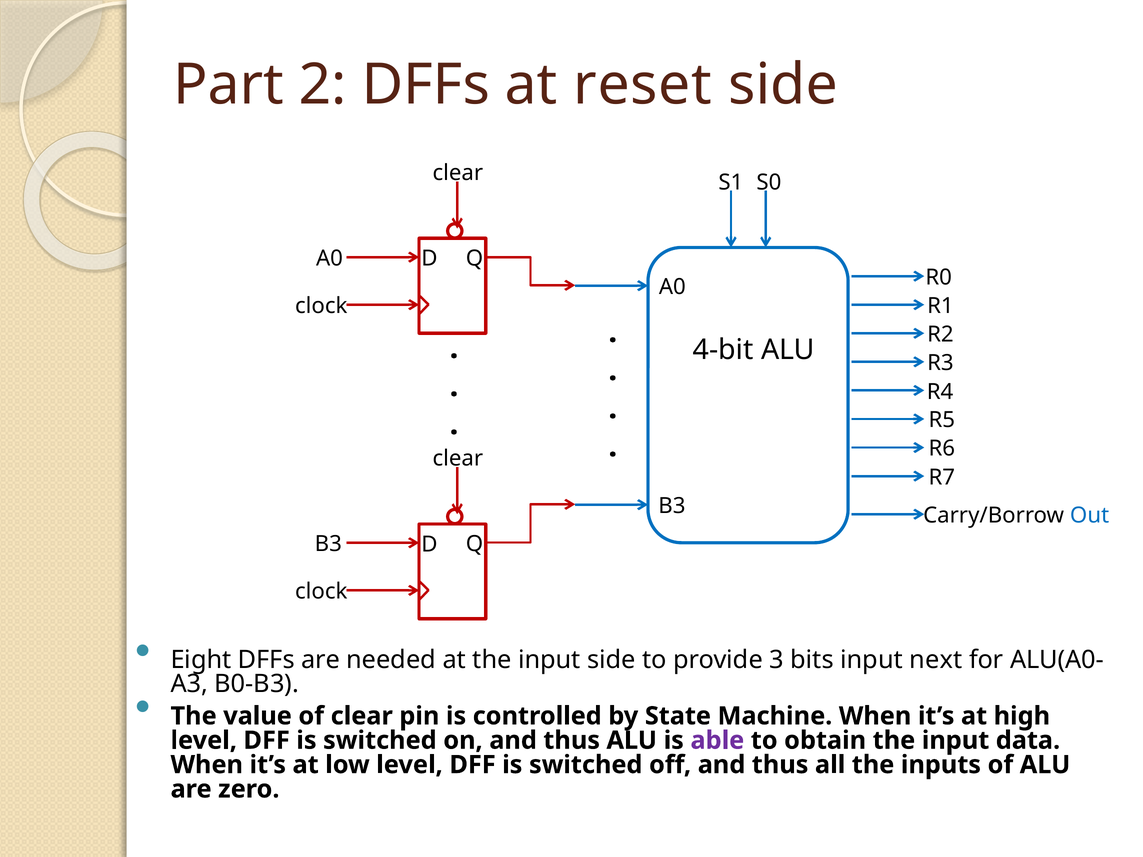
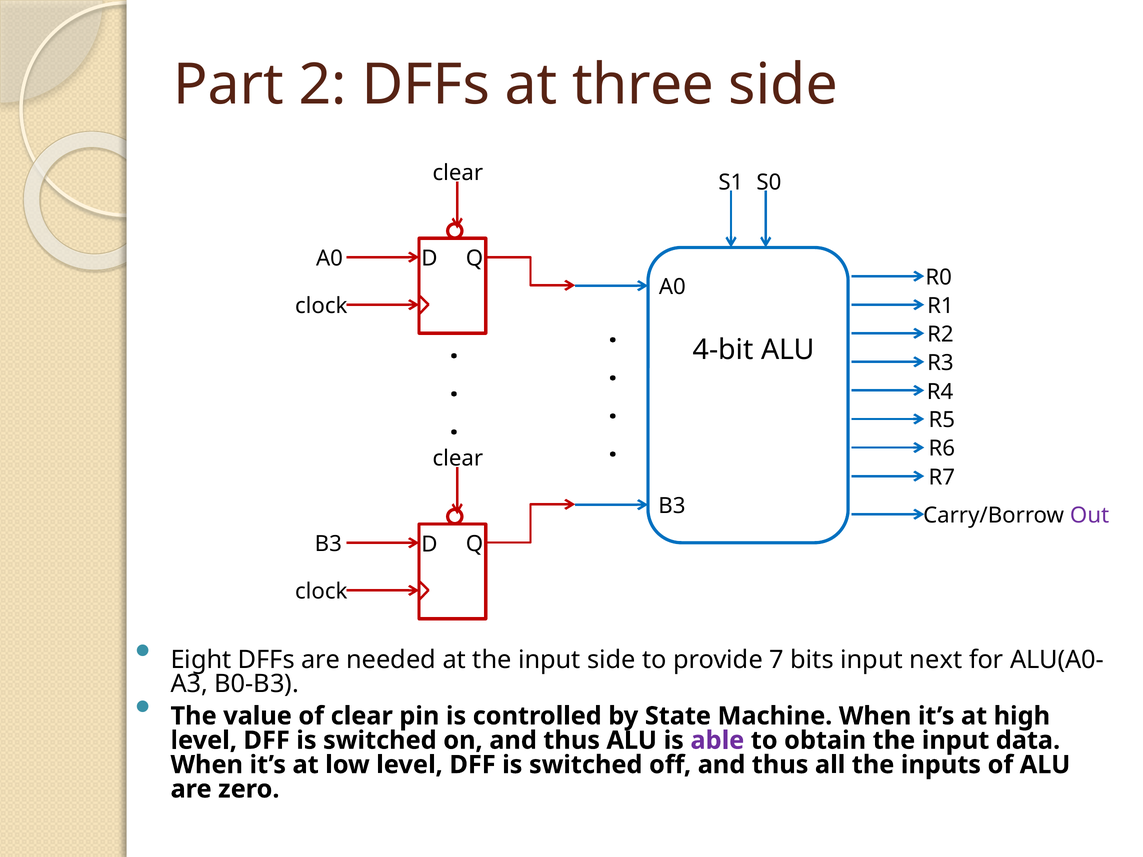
reset: reset -> three
Out colour: blue -> purple
3: 3 -> 7
